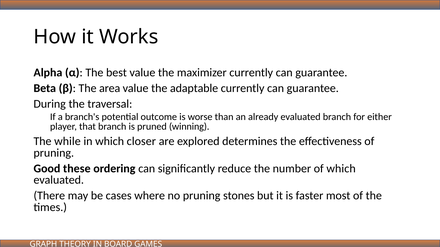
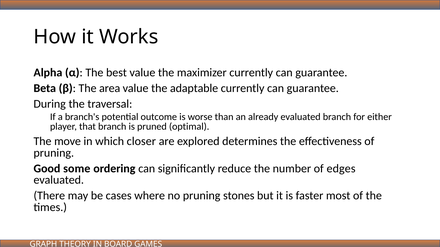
winning: winning -> optimal
while: while -> move
these: these -> some
of which: which -> edges
